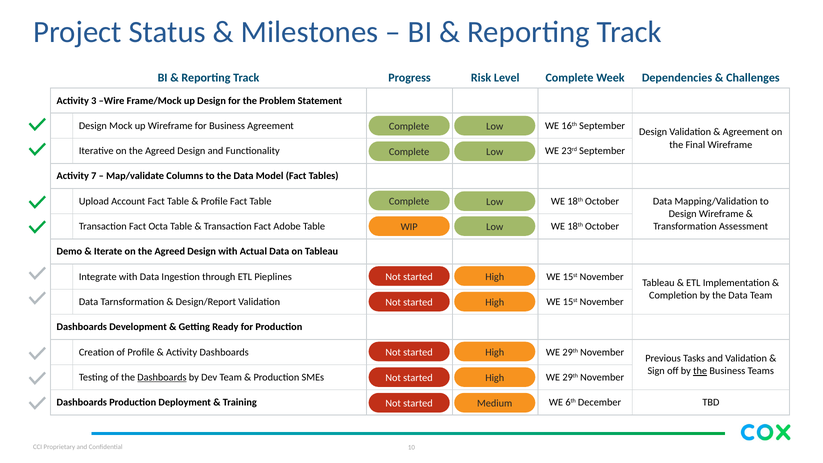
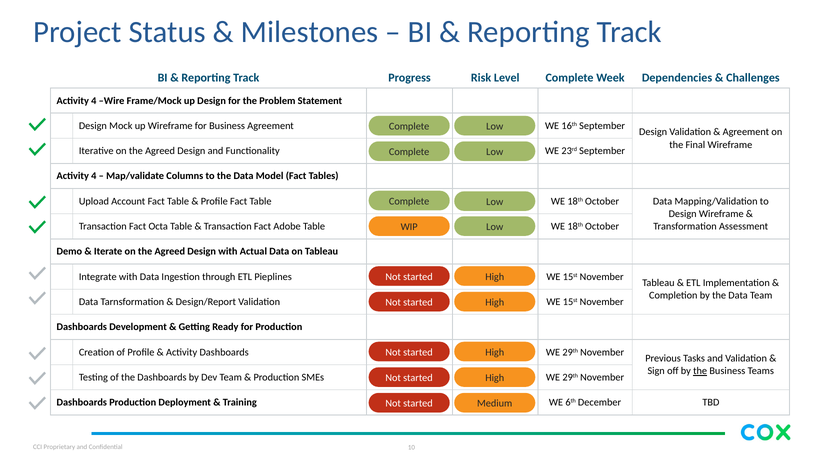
3 at (94, 101): 3 -> 4
7 at (94, 176): 7 -> 4
Dashboards at (162, 377) underline: present -> none
